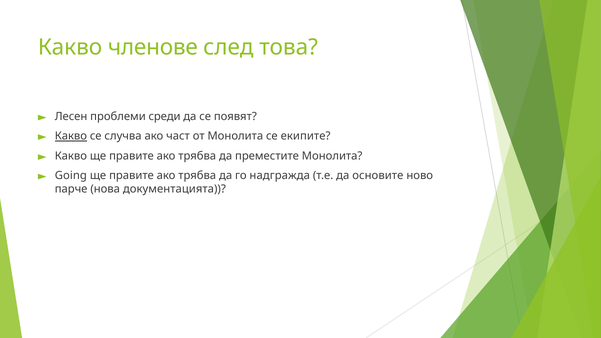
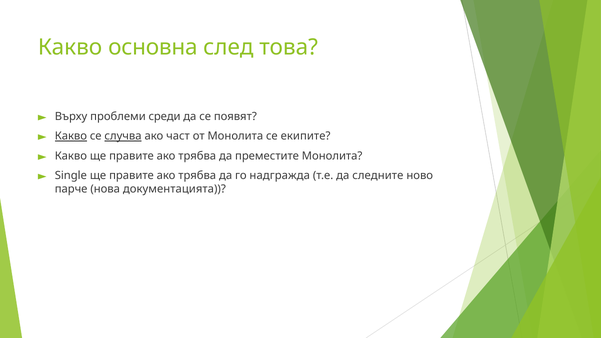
членове: членове -> основна
Лесен: Лесен -> Върху
случва underline: none -> present
Going: Going -> Single
основите: основите -> следните
